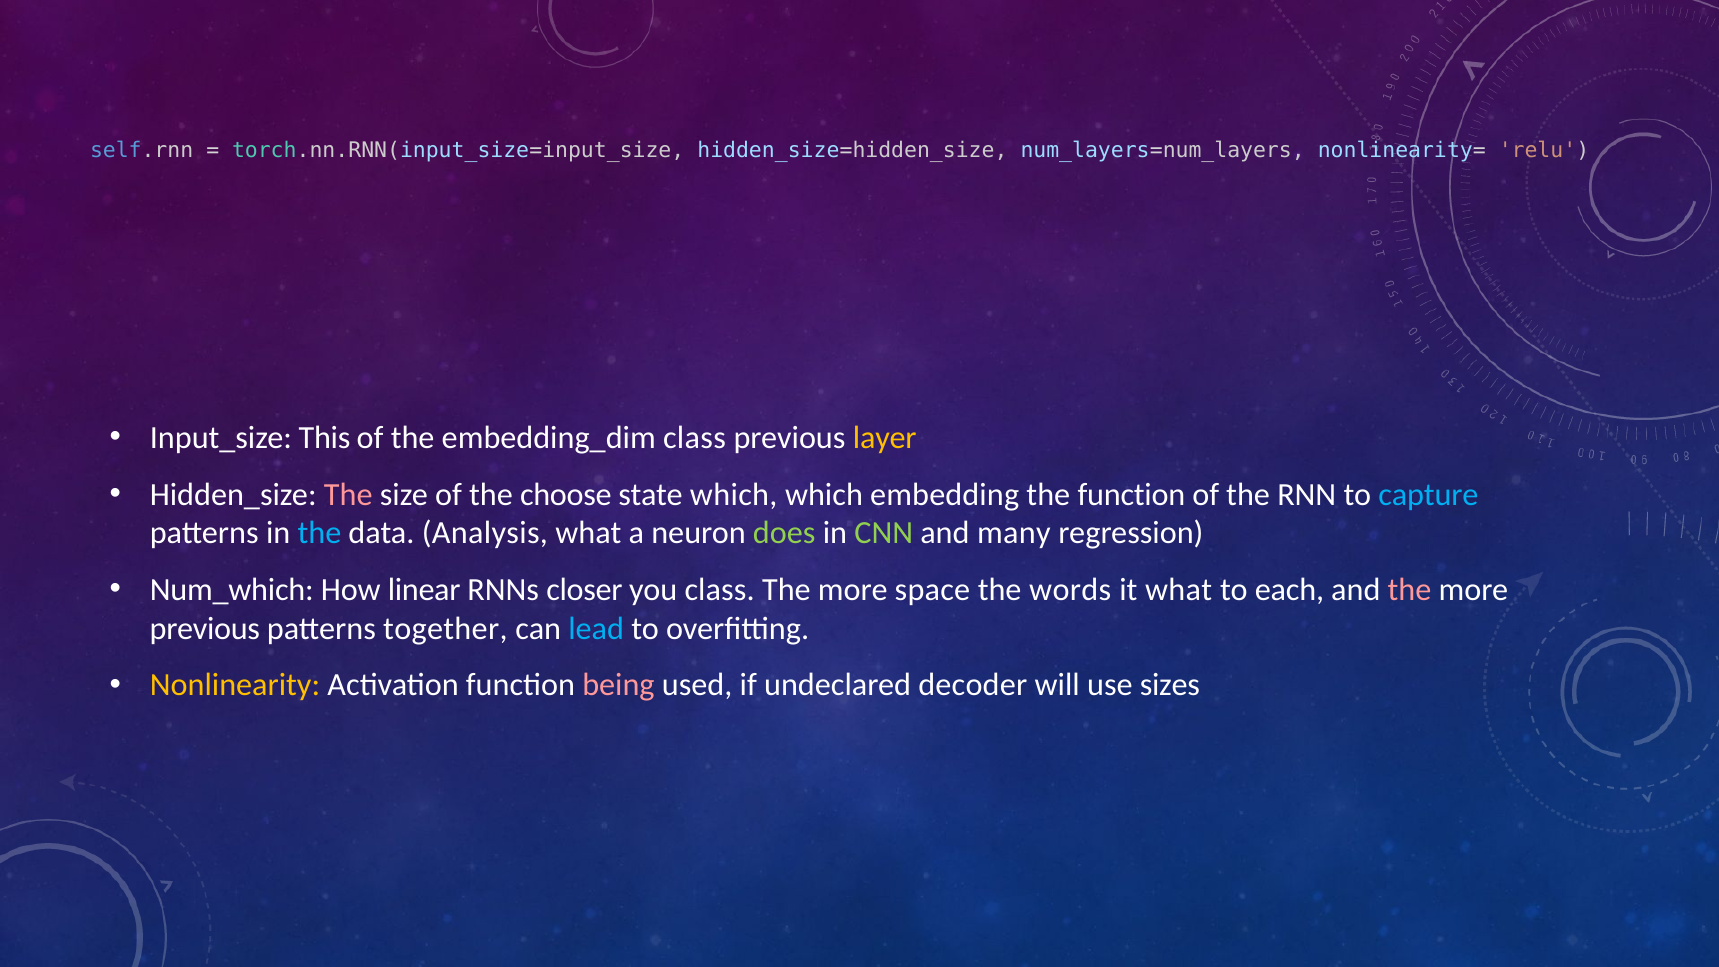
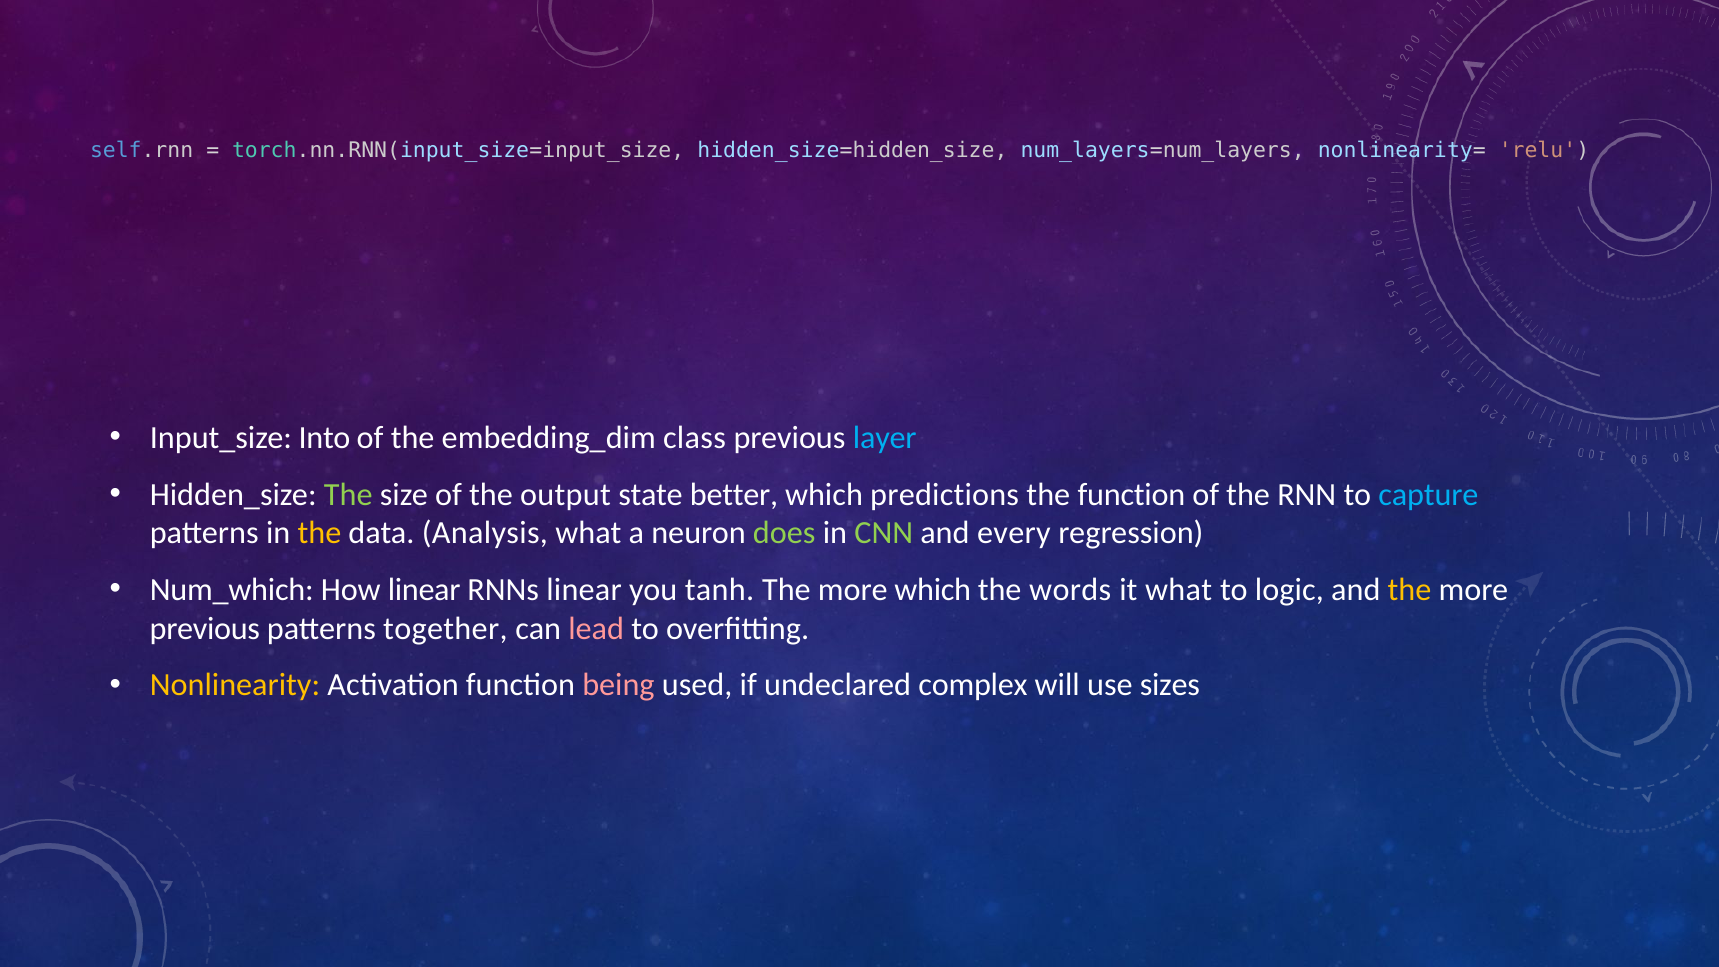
This: This -> Into
layer colour: yellow -> light blue
The at (348, 495) colour: pink -> light green
choose: choose -> output
state which: which -> better
embedding: embedding -> predictions
the at (319, 533) colour: light blue -> yellow
many: many -> every
RNNs closer: closer -> linear
you class: class -> tanh
more space: space -> which
each: each -> logic
the at (1410, 590) colour: pink -> yellow
lead colour: light blue -> pink
decoder: decoder -> complex
